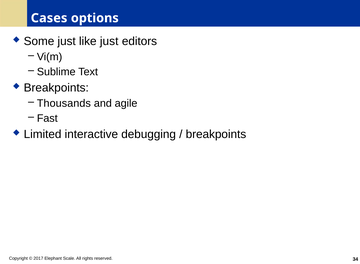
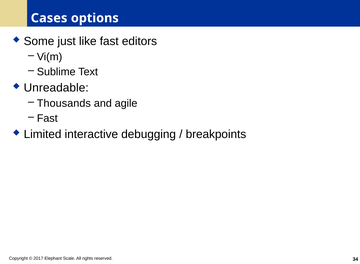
like just: just -> fast
Breakpoints at (56, 88): Breakpoints -> Unreadable
